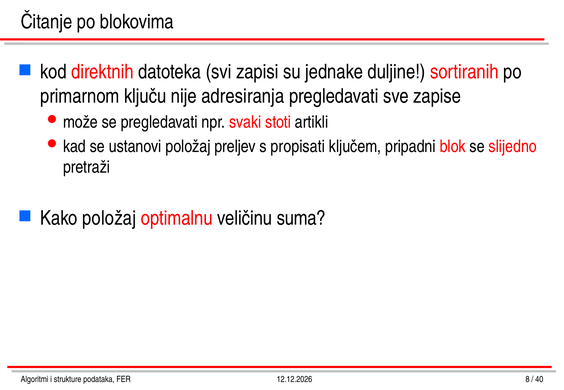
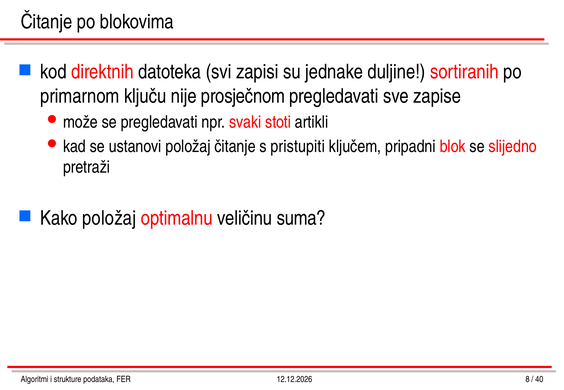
adresiranja: adresiranja -> prosječnom
položaj preljev: preljev -> čitanje
propisati: propisati -> pristupiti
